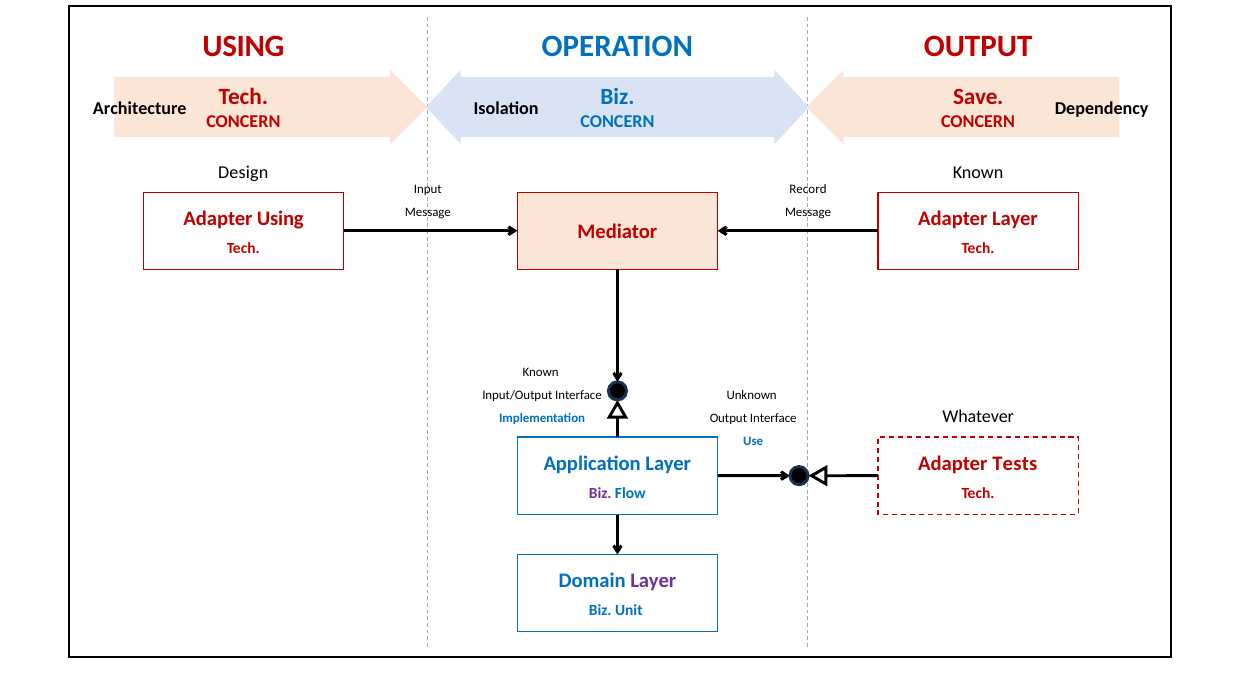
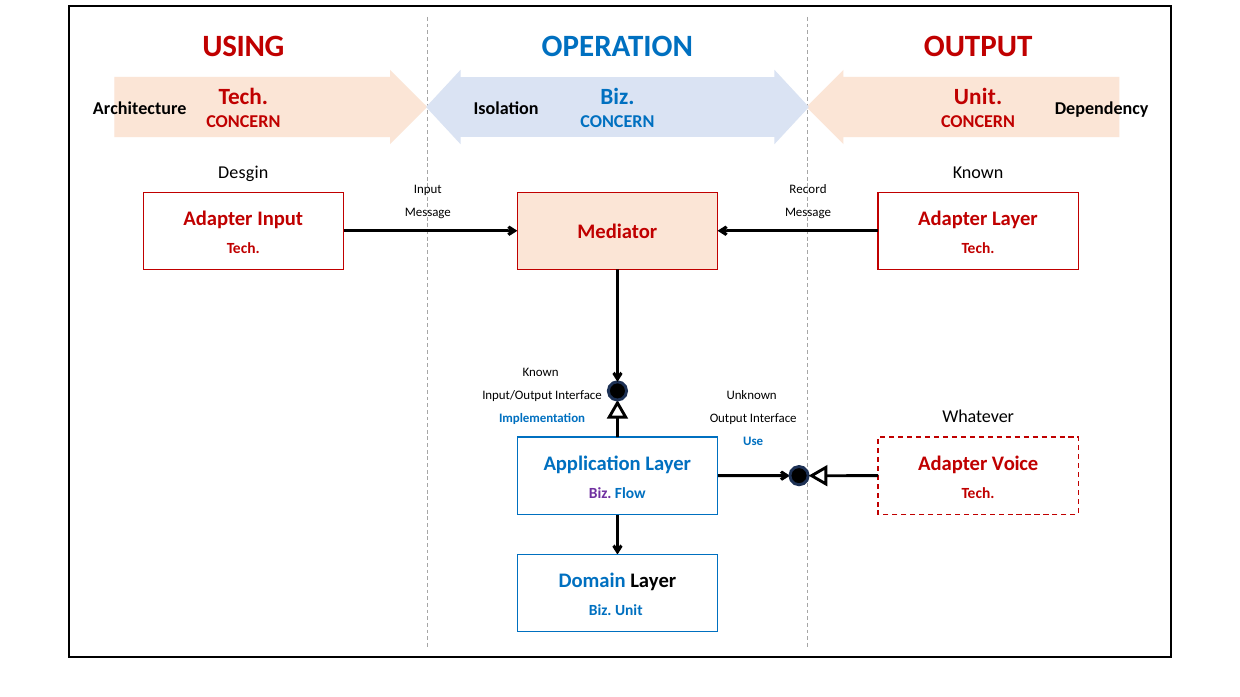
Save at (978, 97): Save -> Unit
Design: Design -> Desgin
Adapter Using: Using -> Input
Tests: Tests -> Voice
Layer at (653, 581) colour: purple -> black
